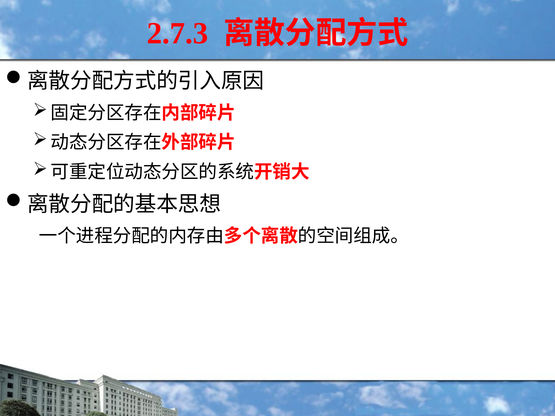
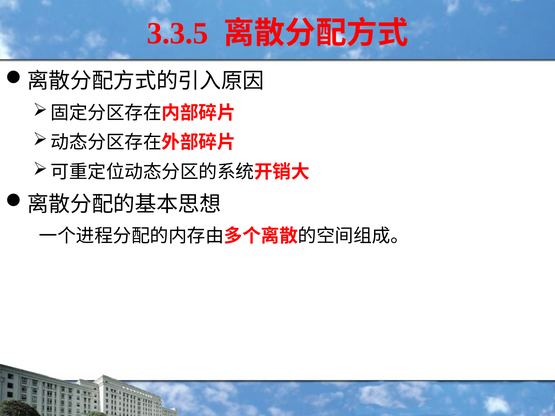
2.7.3: 2.7.3 -> 3.3.5
